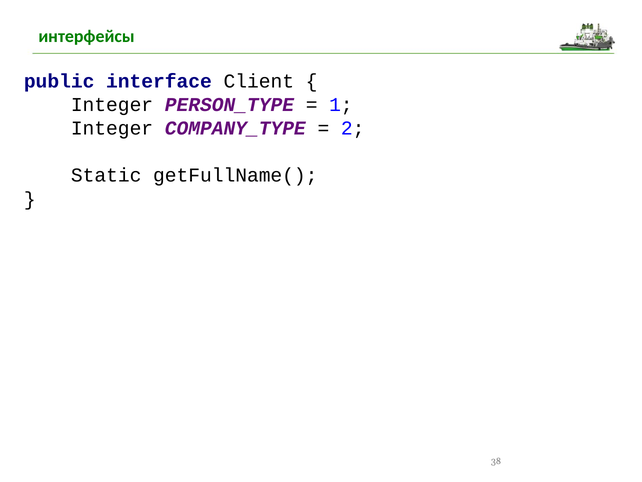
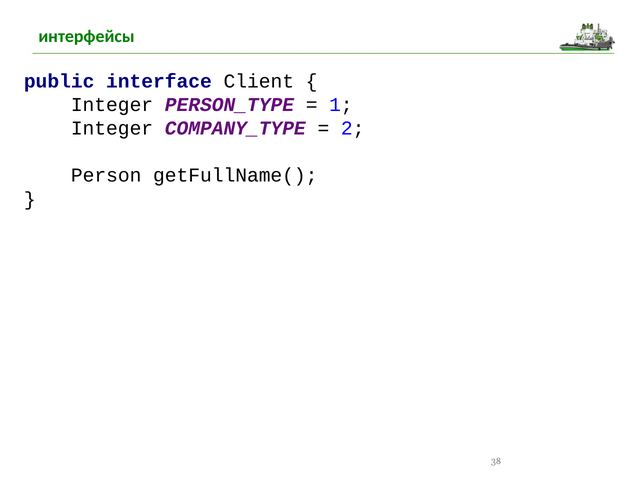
Static: Static -> Person
